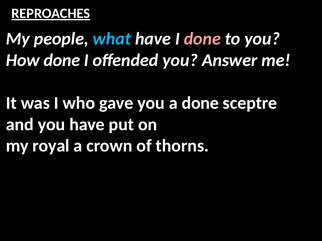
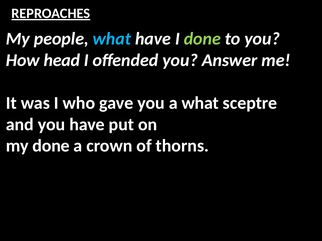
done at (202, 39) colour: pink -> light green
How done: done -> head
a done: done -> what
my royal: royal -> done
